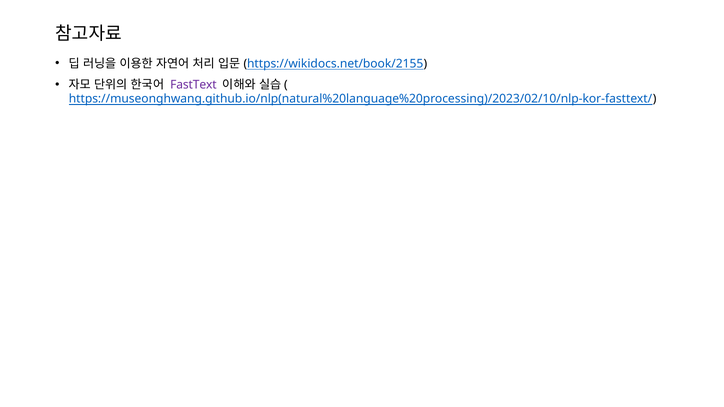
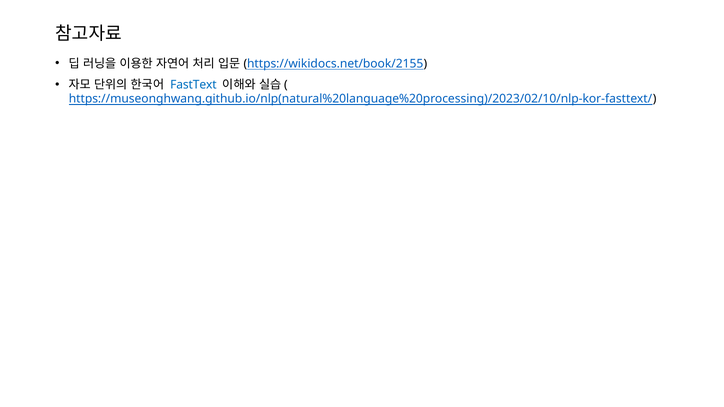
FastText colour: purple -> blue
